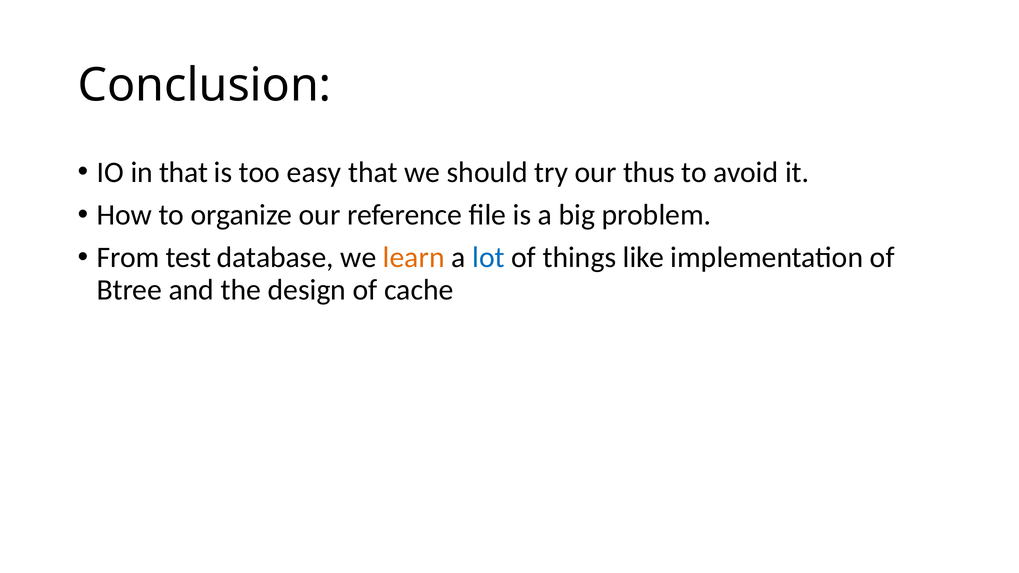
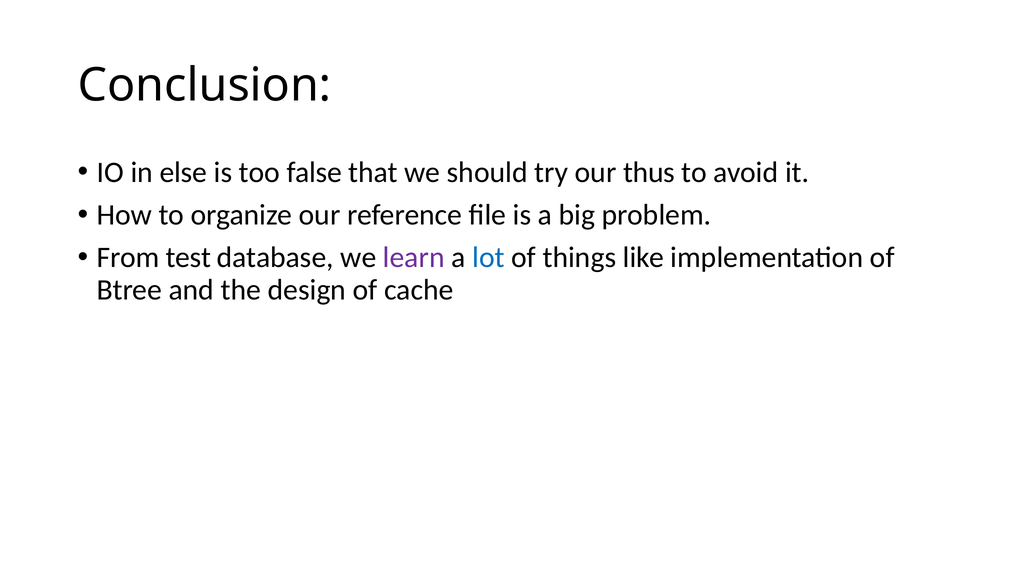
in that: that -> else
easy: easy -> false
learn colour: orange -> purple
